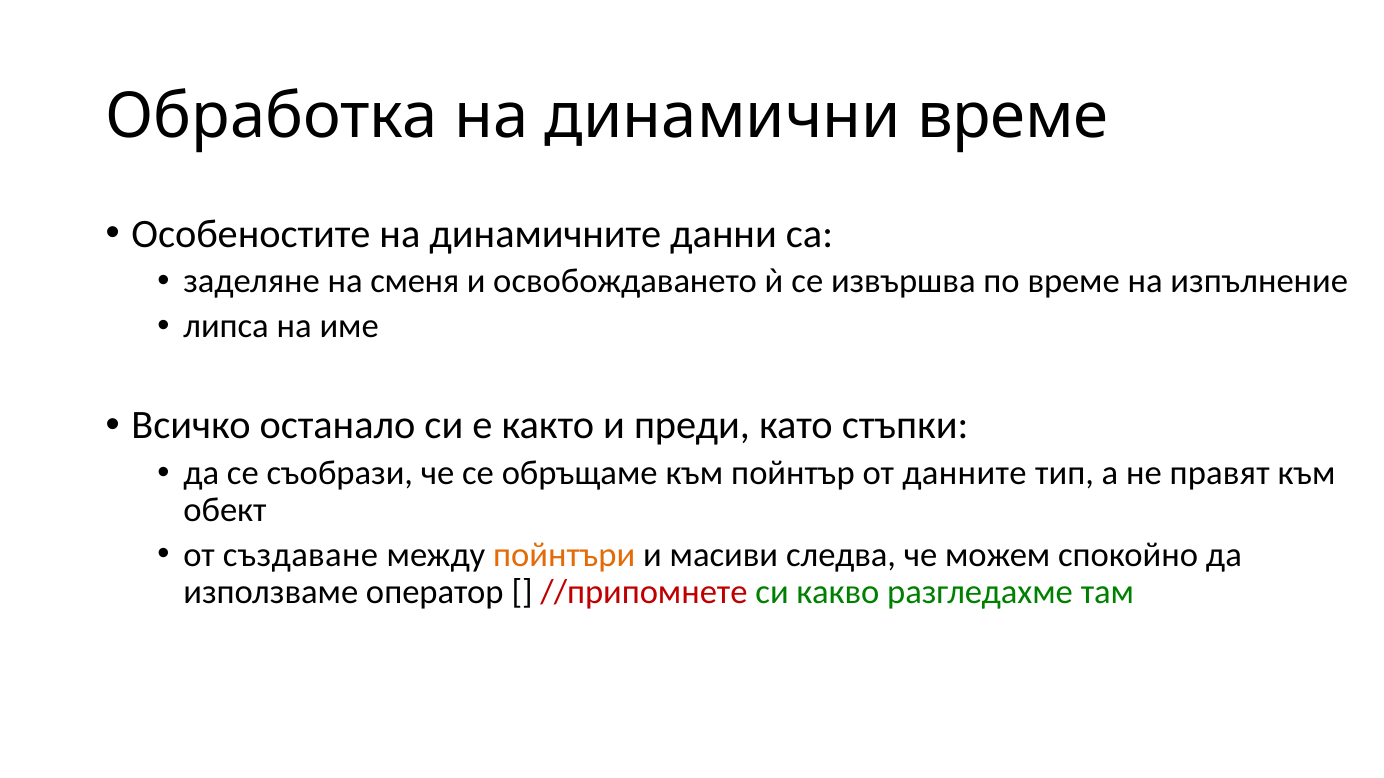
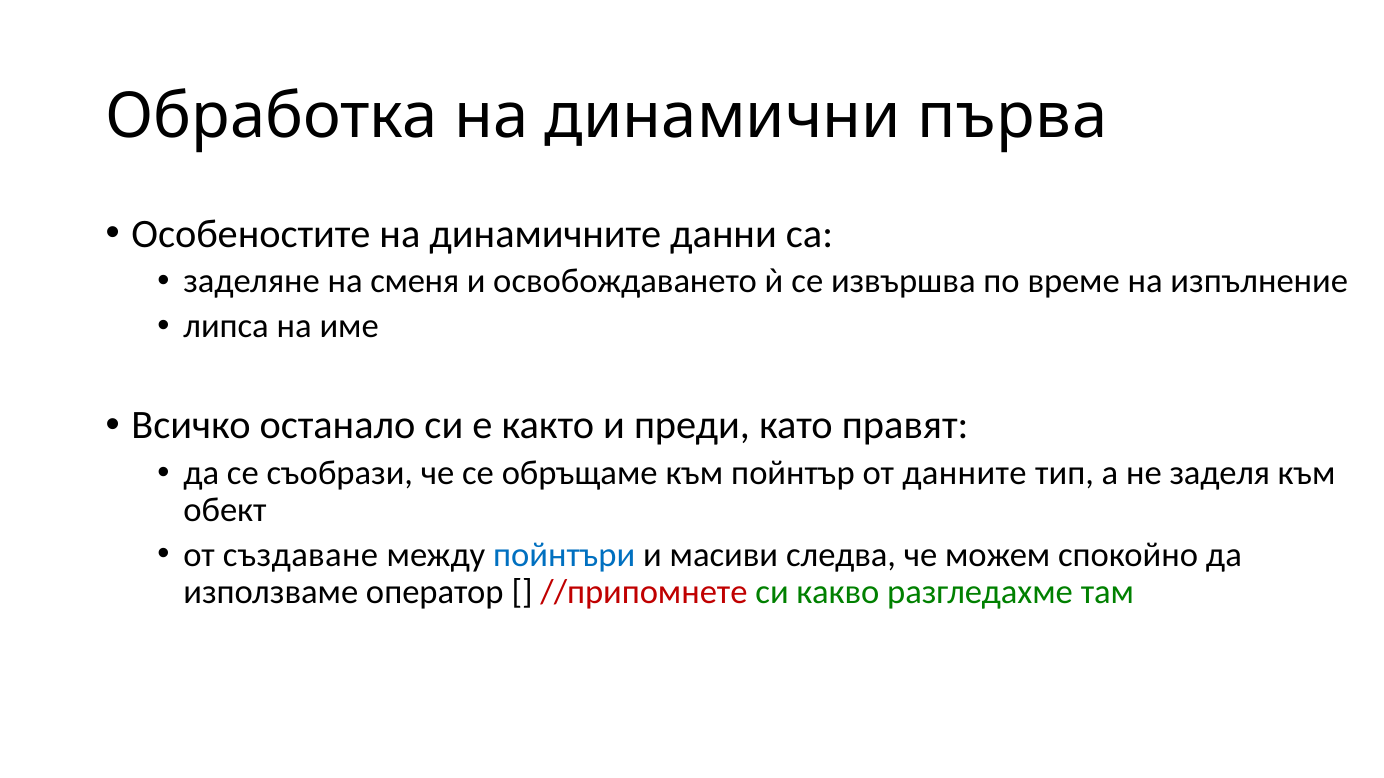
динамични време: време -> първа
стъпки: стъпки -> правят
правят: правят -> заделя
пойнтъри colour: orange -> blue
